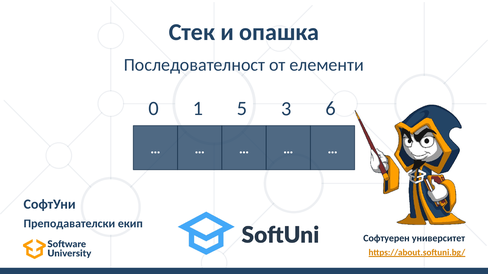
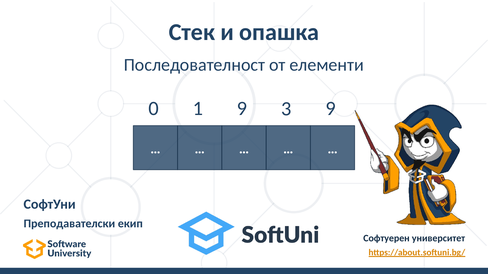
1 5: 5 -> 9
3 6: 6 -> 9
